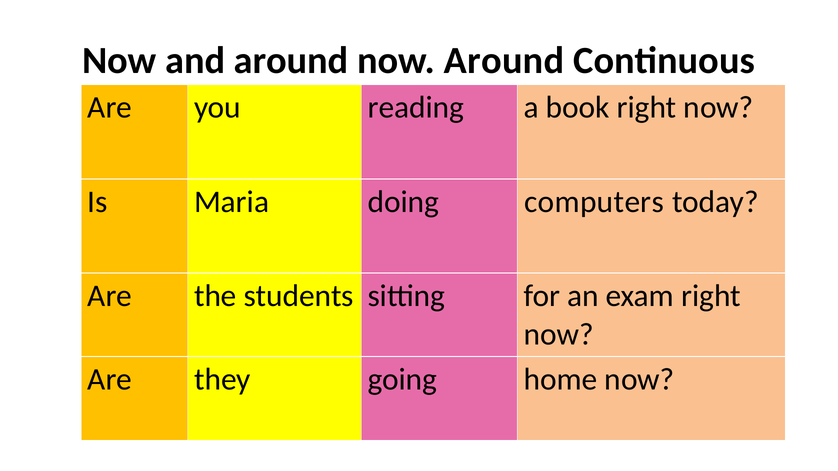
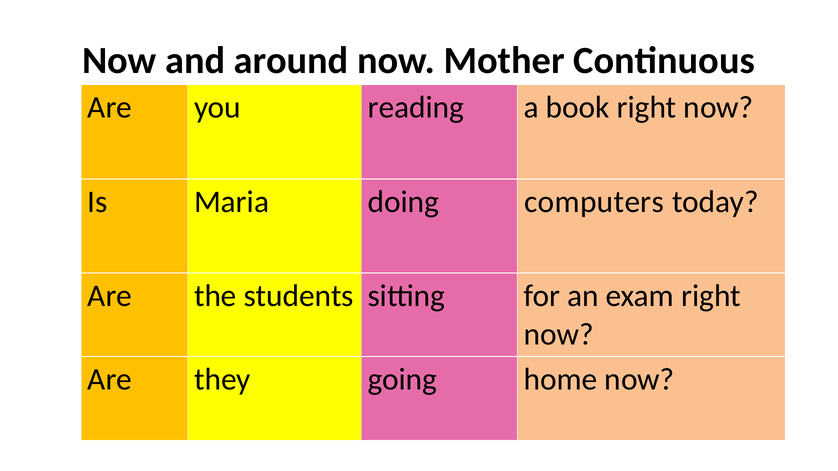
now Around: Around -> Mother
